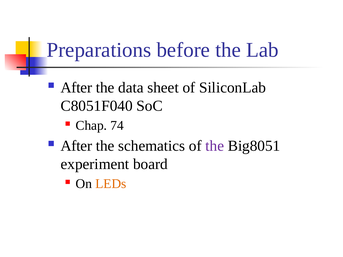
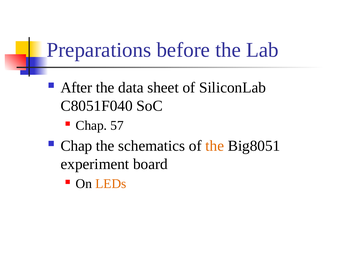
74: 74 -> 57
After at (76, 146): After -> Chap
the at (215, 146) colour: purple -> orange
